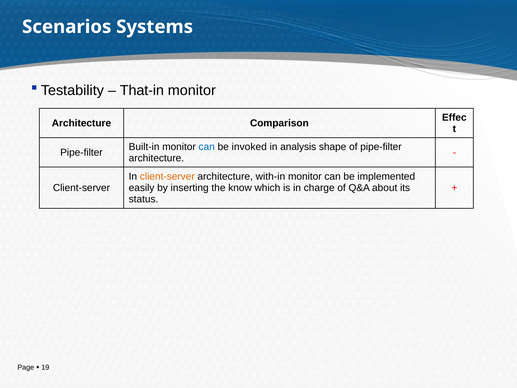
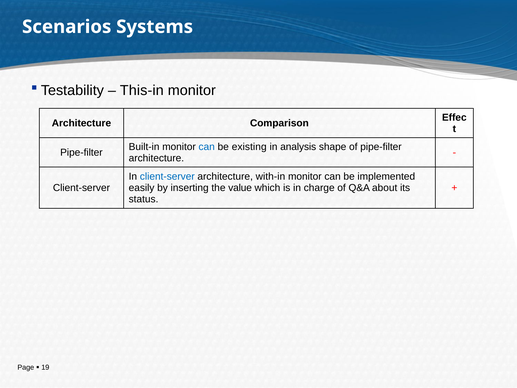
That-in: That-in -> This-in
invoked: invoked -> existing
client-server at (167, 176) colour: orange -> blue
know: know -> value
